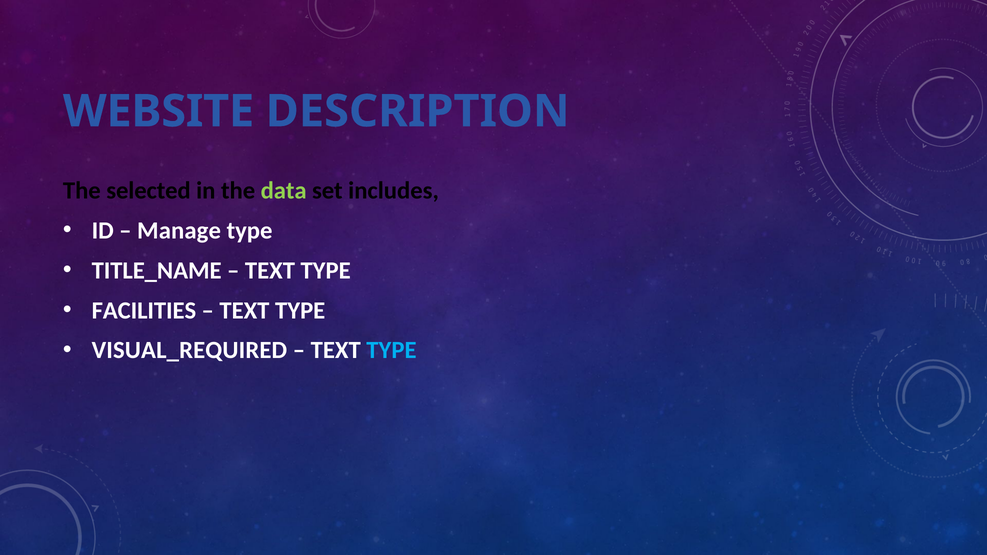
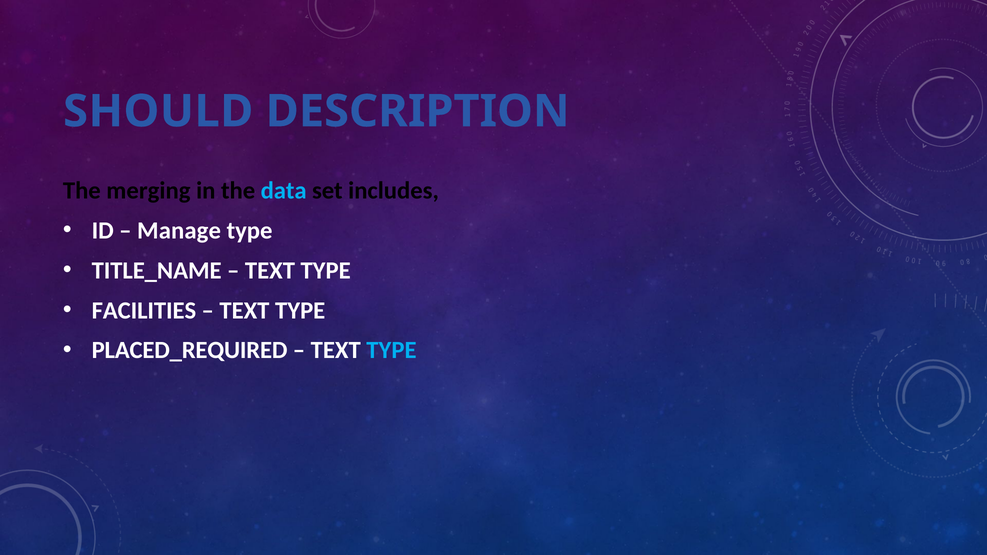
WEBSITE: WEBSITE -> SHOULD
selected: selected -> merging
data colour: light green -> light blue
VISUAL_REQUIRED: VISUAL_REQUIRED -> PLACED_REQUIRED
